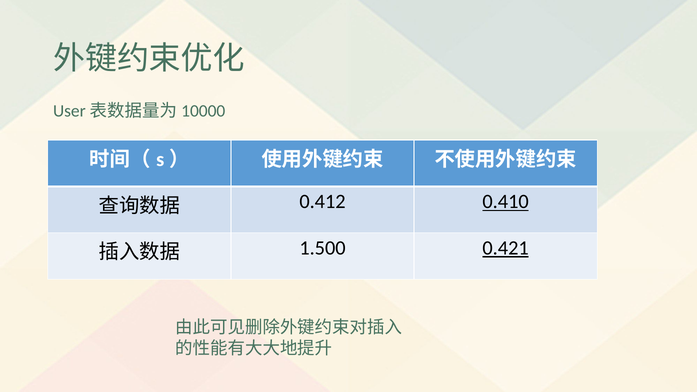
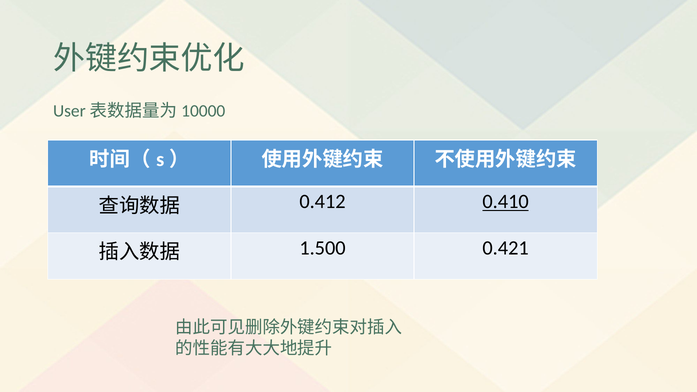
0.421 underline: present -> none
